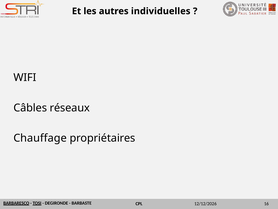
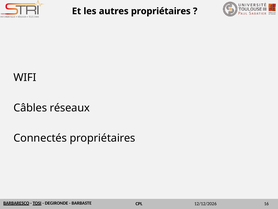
autres individuelles: individuelles -> propriétaires
Chauffage: Chauffage -> Connectés
